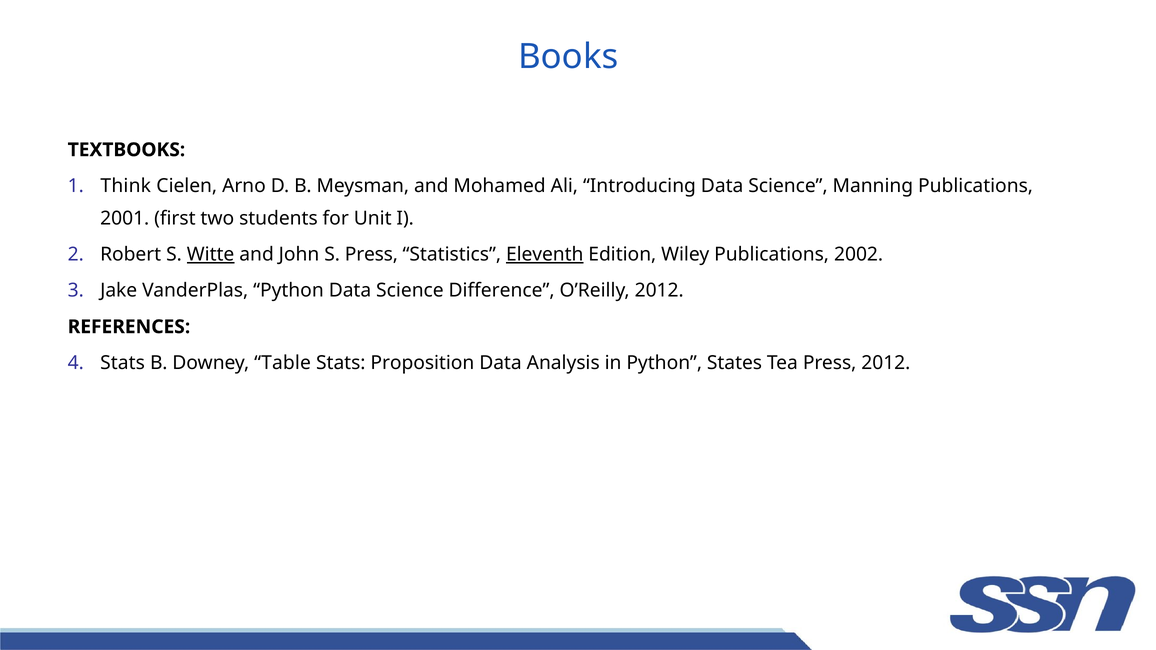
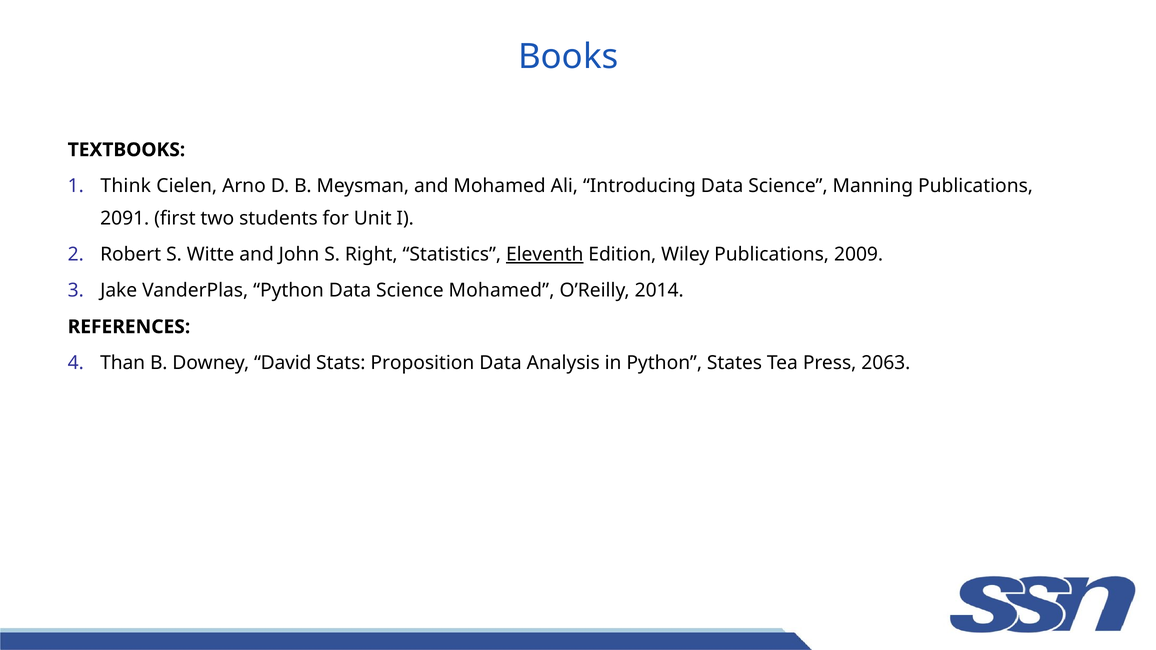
2001: 2001 -> 2091
Witte underline: present -> none
S Press: Press -> Right
2002: 2002 -> 2009
Science Difference: Difference -> Mohamed
O’Reilly 2012: 2012 -> 2014
Stats at (123, 363): Stats -> Than
Table: Table -> David
Press 2012: 2012 -> 2063
